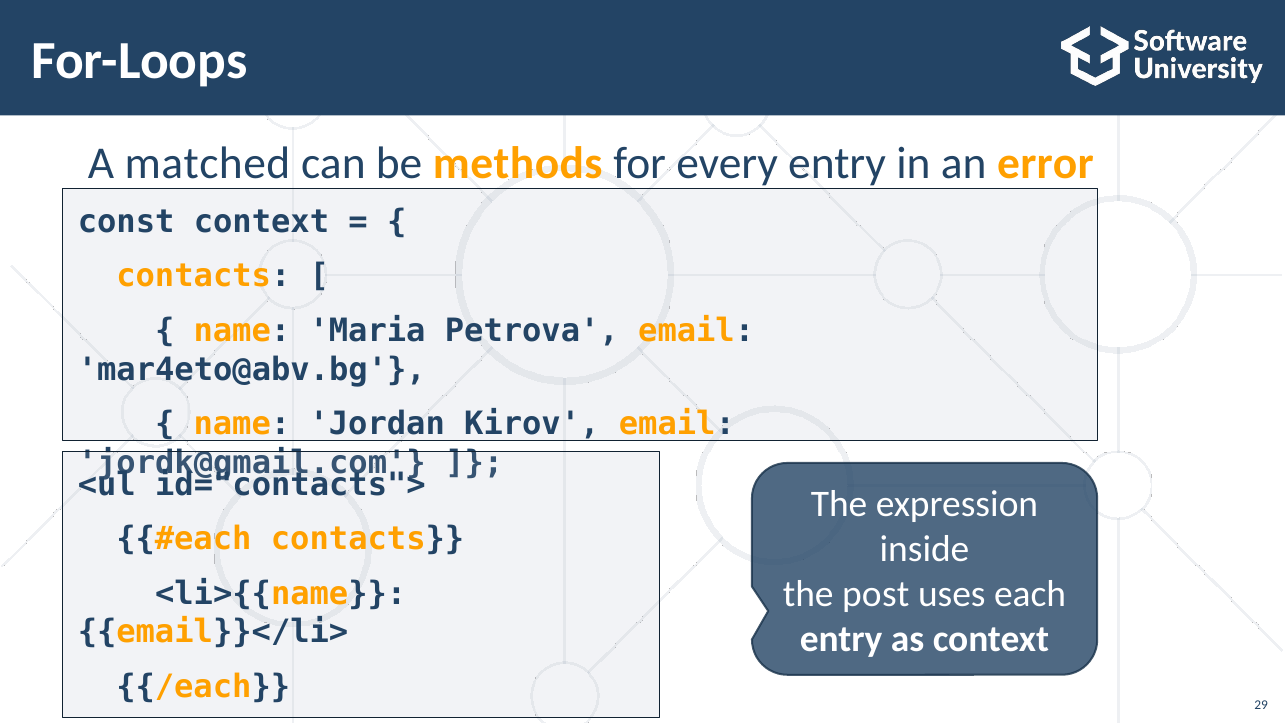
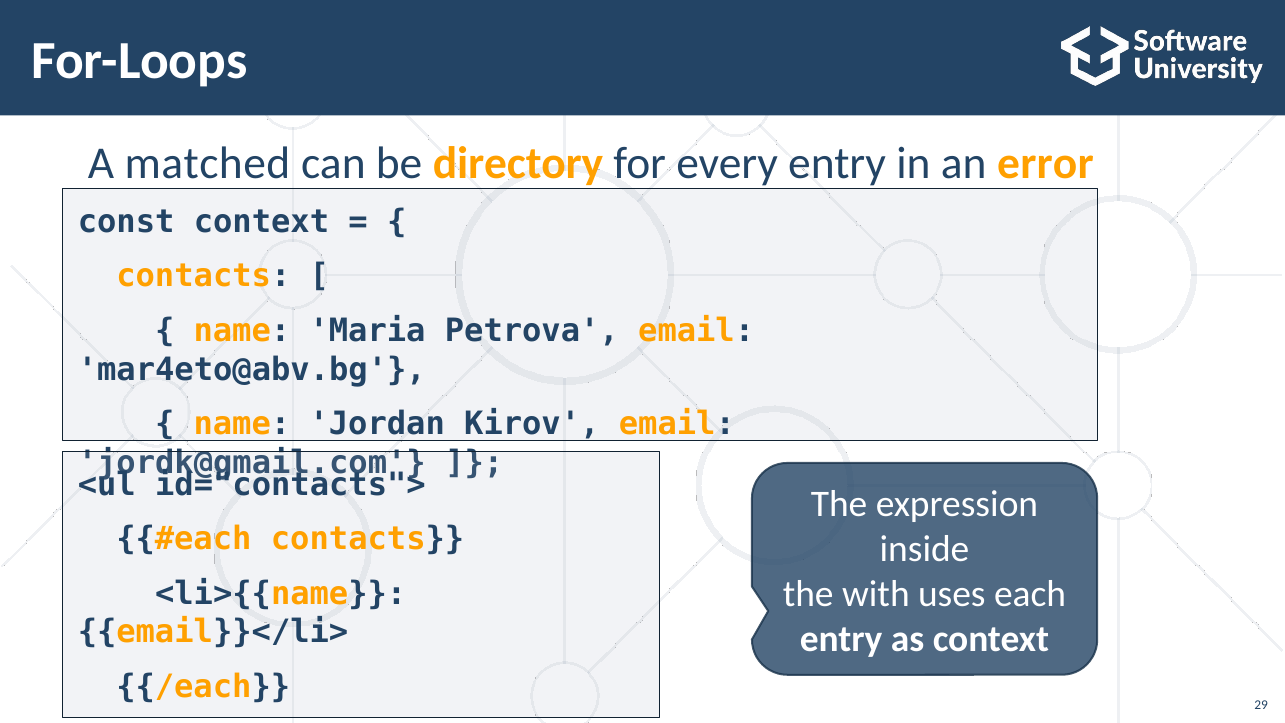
methods: methods -> directory
post: post -> with
